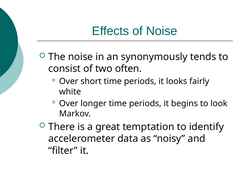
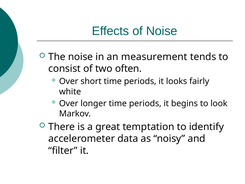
synonymously: synonymously -> measurement
